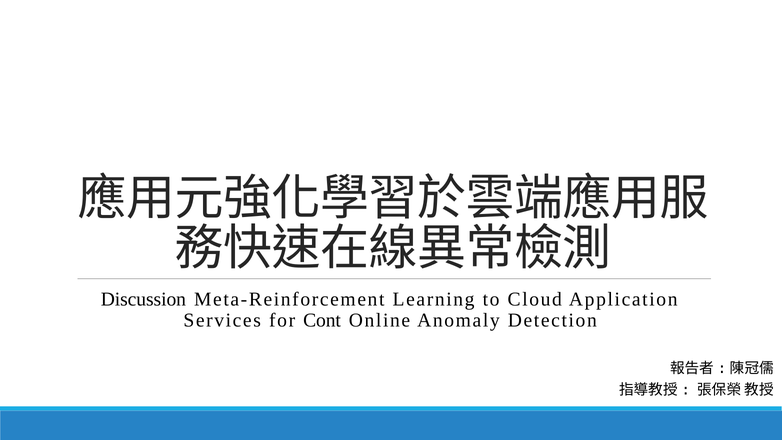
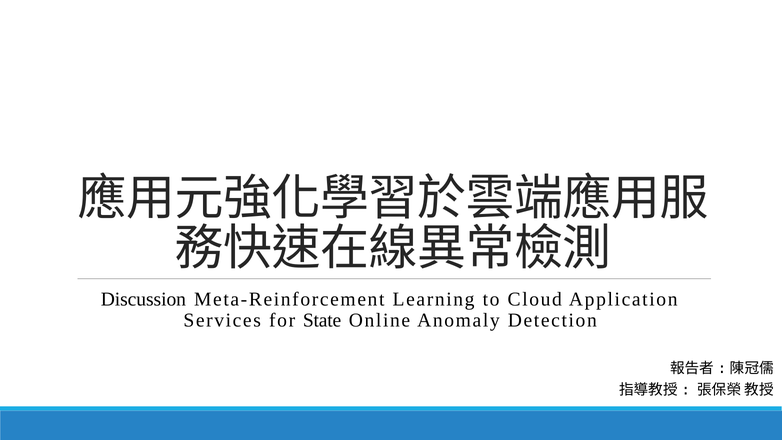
Cont: Cont -> State
